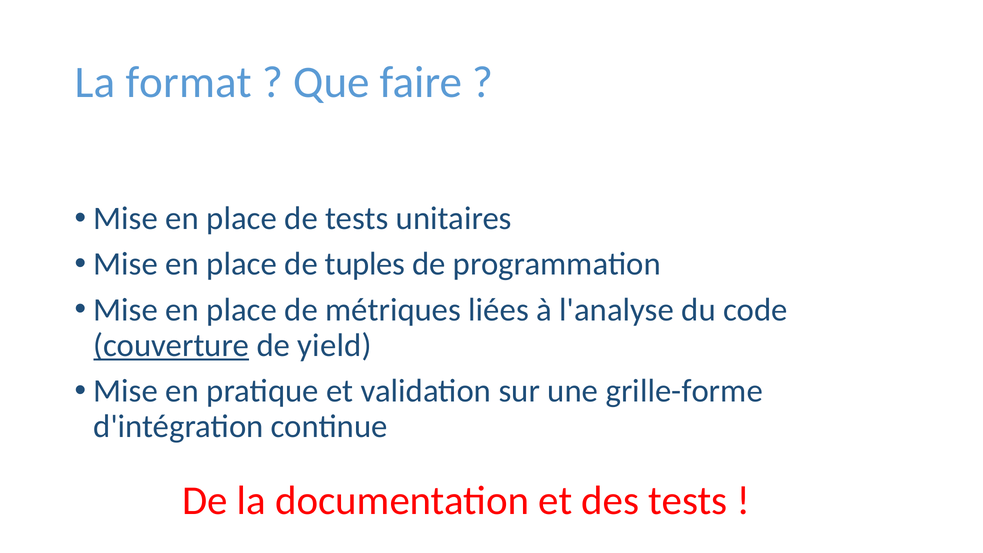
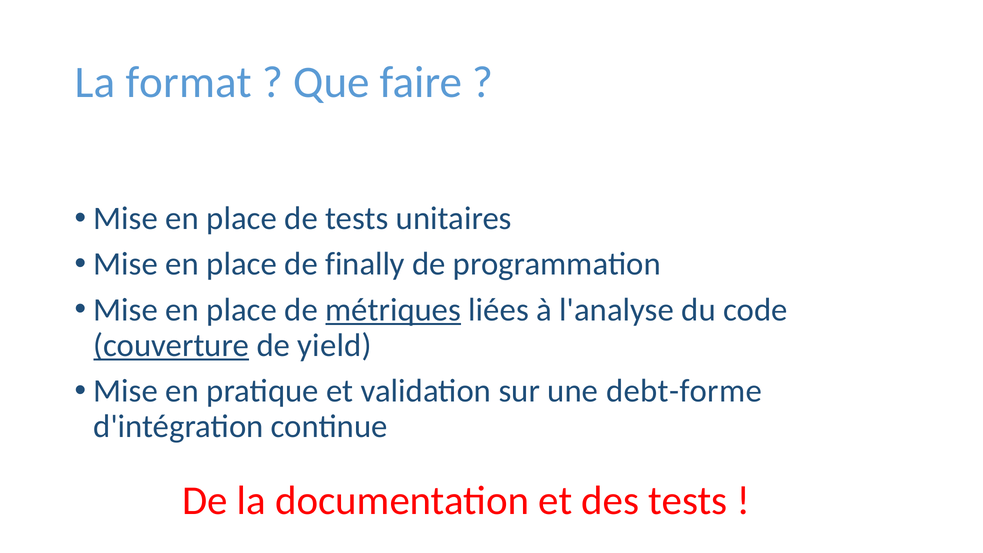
tuples: tuples -> finally
métriques underline: none -> present
grille-forme: grille-forme -> debt-forme
